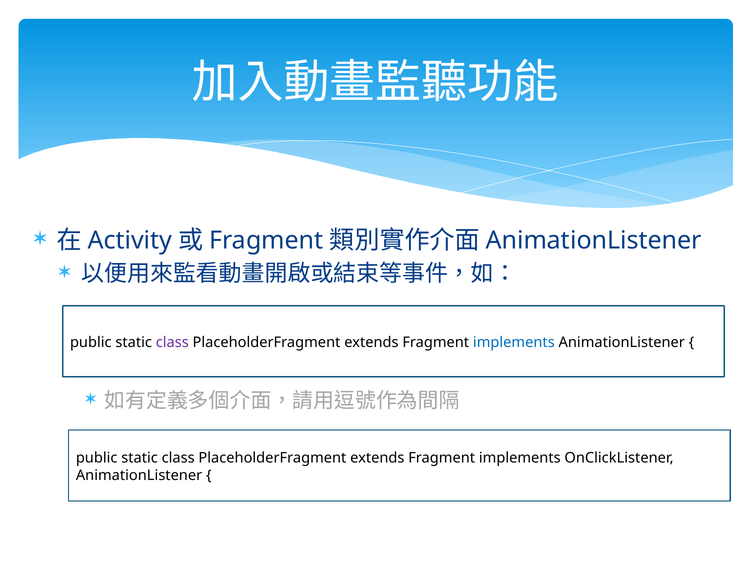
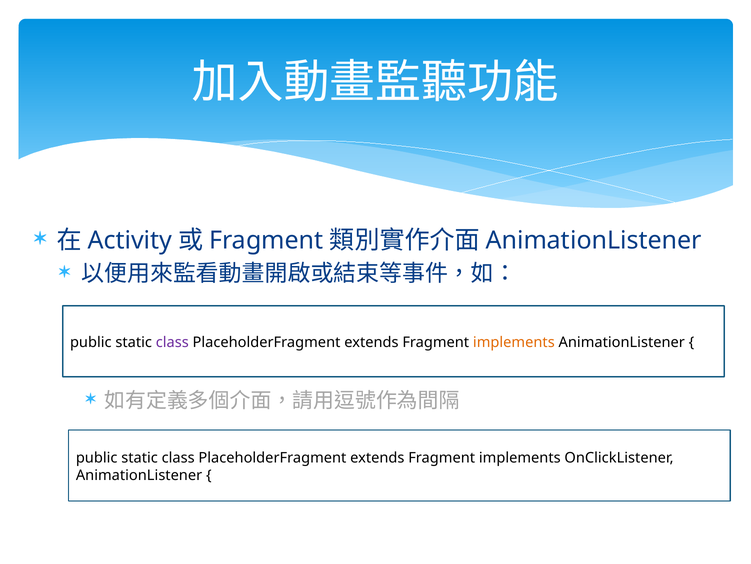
implements at (514, 342) colour: blue -> orange
